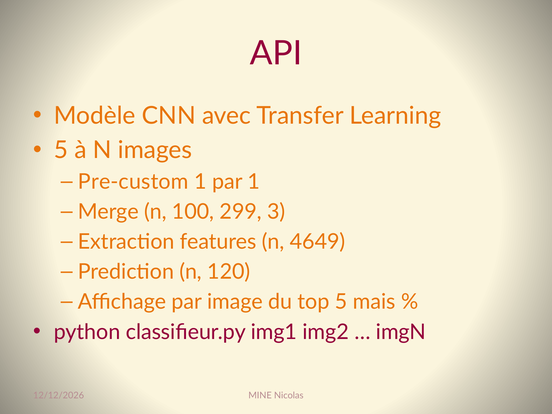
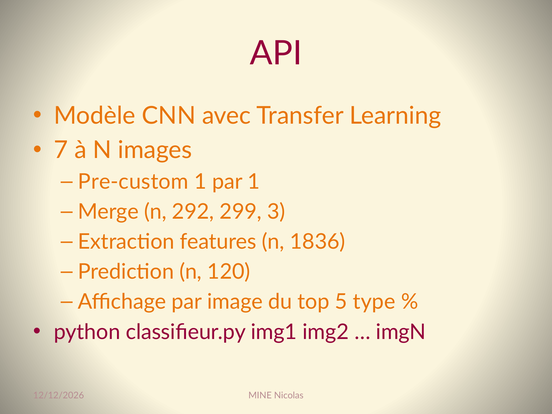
5 at (61, 150): 5 -> 7
100: 100 -> 292
4649: 4649 -> 1836
mais: mais -> type
